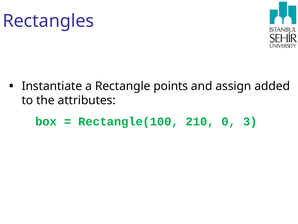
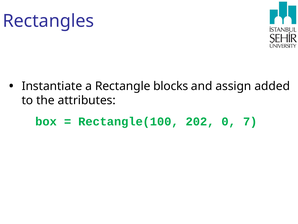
points: points -> blocks
210: 210 -> 202
3: 3 -> 7
